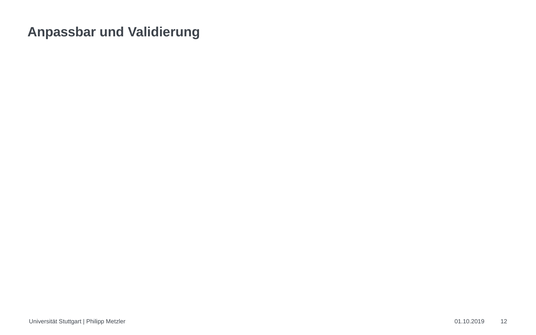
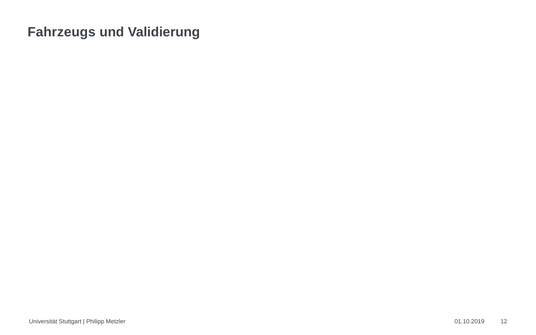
Anpassbar: Anpassbar -> Fahrzeugs
